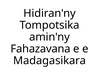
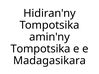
Fahazavana at (40, 49): Fahazavana -> Tompotsika
